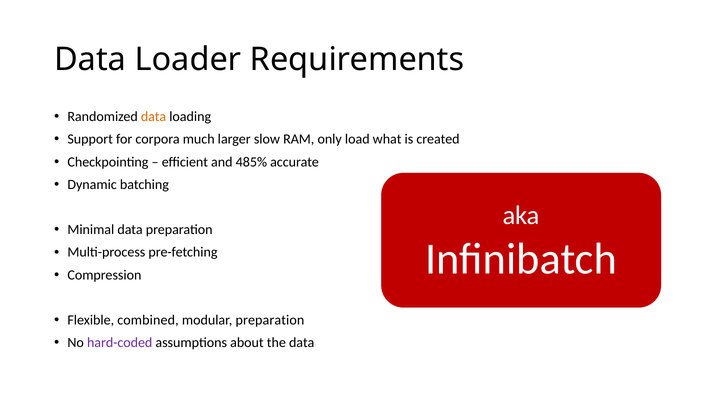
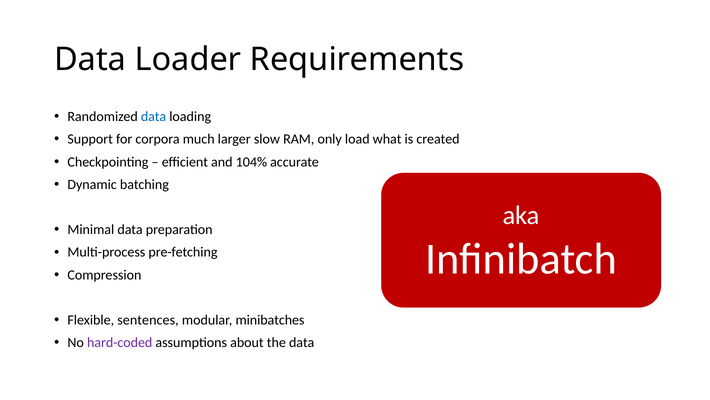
data at (154, 116) colour: orange -> blue
485%: 485% -> 104%
combined: combined -> sentences
modular preparation: preparation -> minibatches
